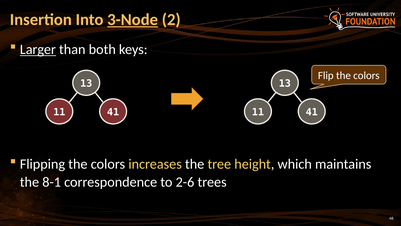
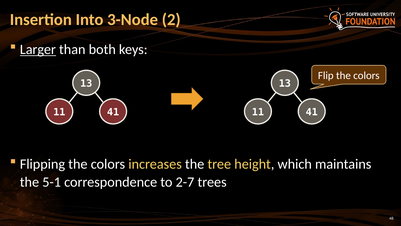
3-Node underline: present -> none
8-1: 8-1 -> 5-1
2-6: 2-6 -> 2-7
